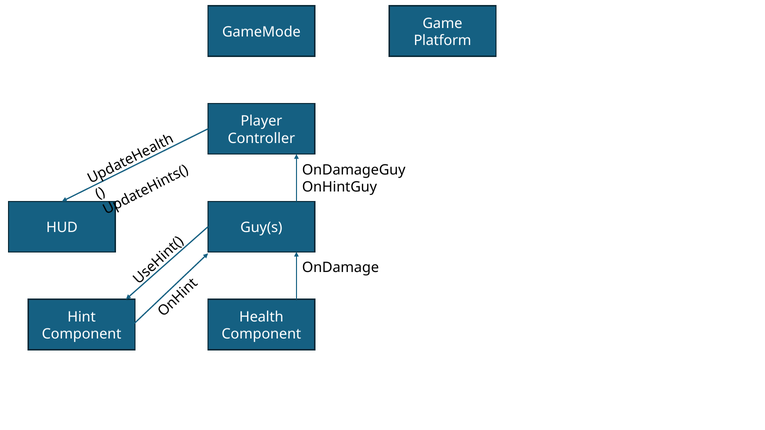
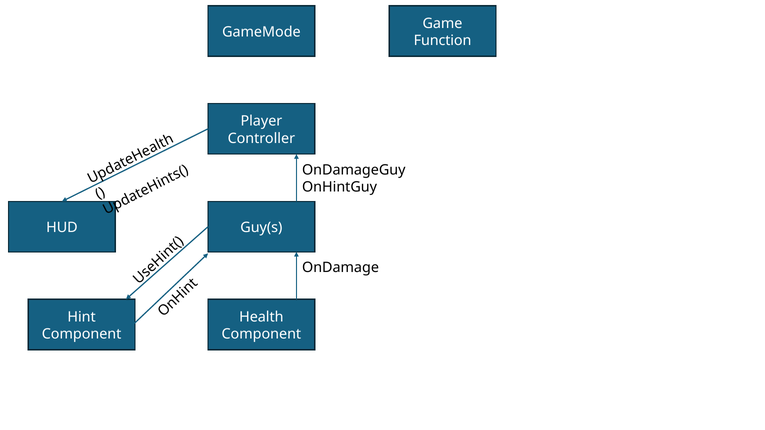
Platform: Platform -> Function
